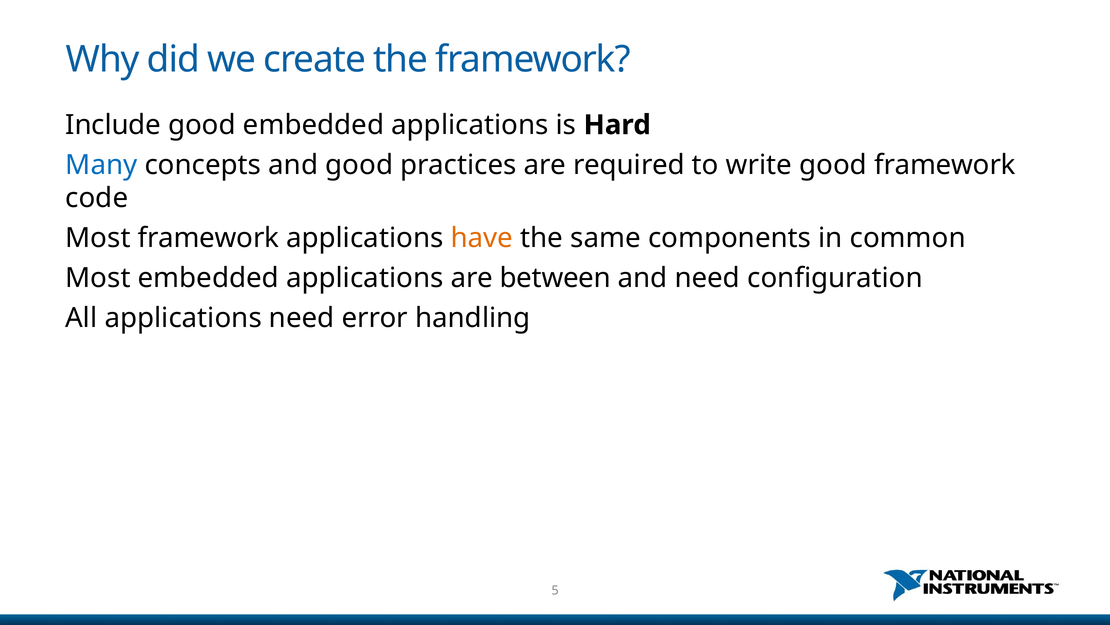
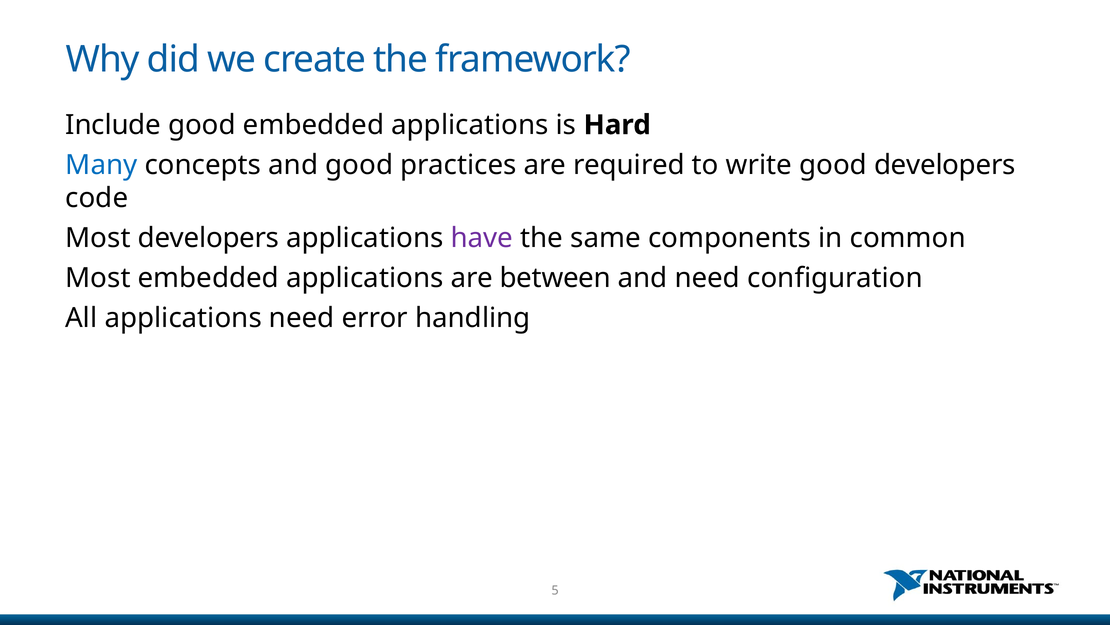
good framework: framework -> developers
Most framework: framework -> developers
have colour: orange -> purple
